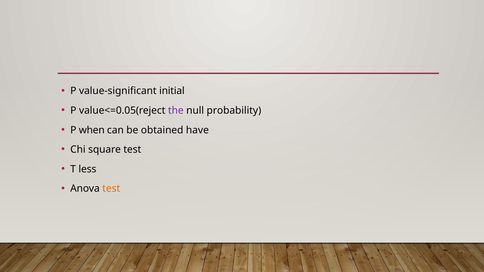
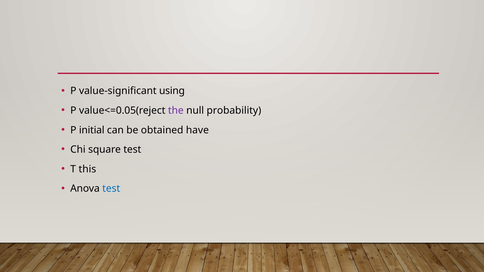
initial: initial -> using
when: when -> initial
less: less -> this
test at (111, 189) colour: orange -> blue
